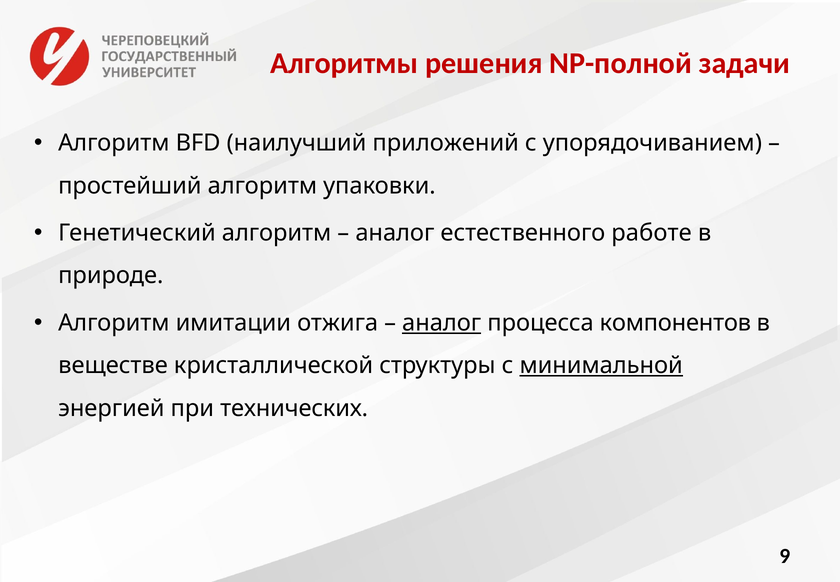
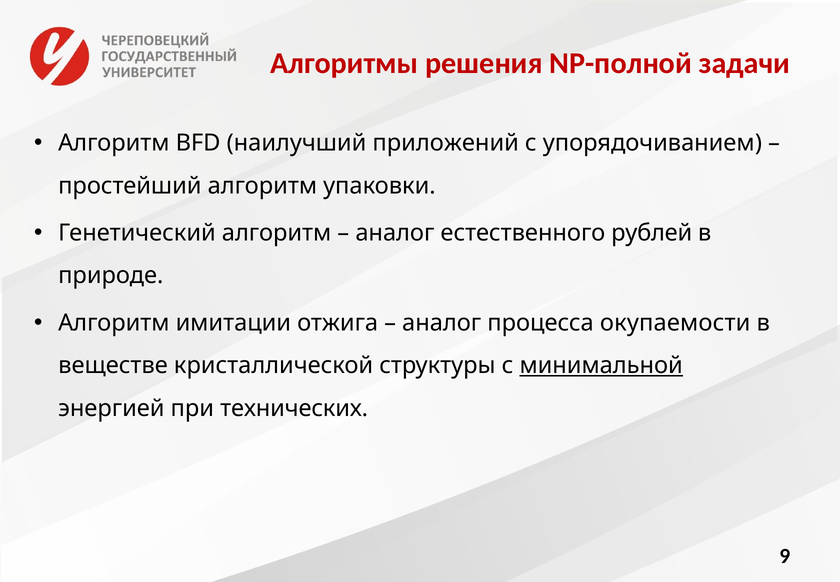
работе: работе -> рублей
аналог at (442, 323) underline: present -> none
компонентов: компонентов -> окупаемости
